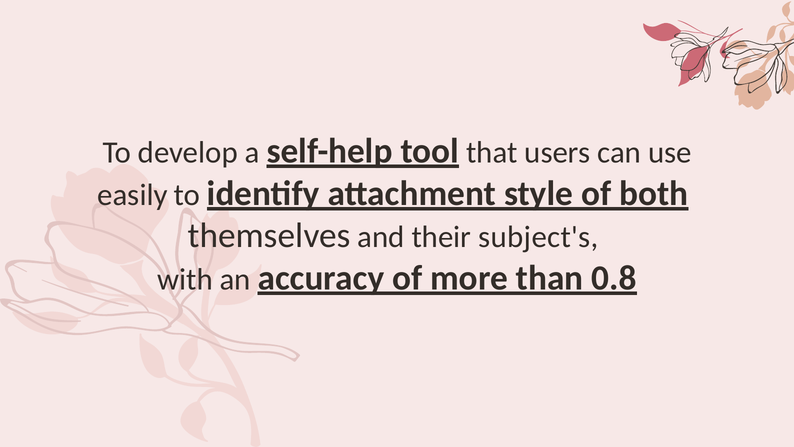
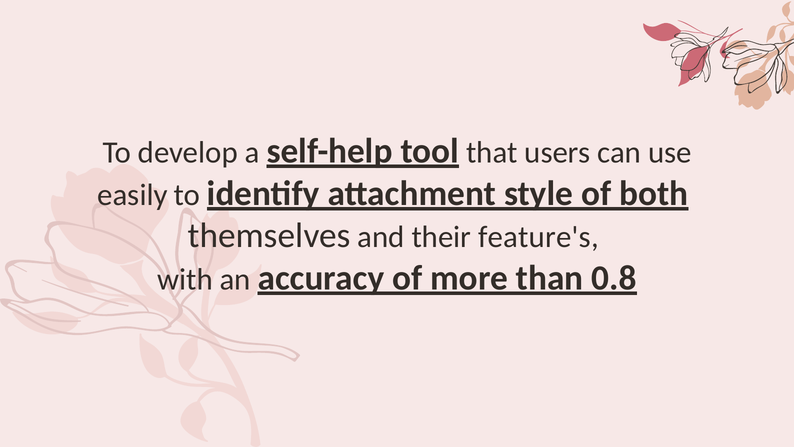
subject's: subject's -> feature's
